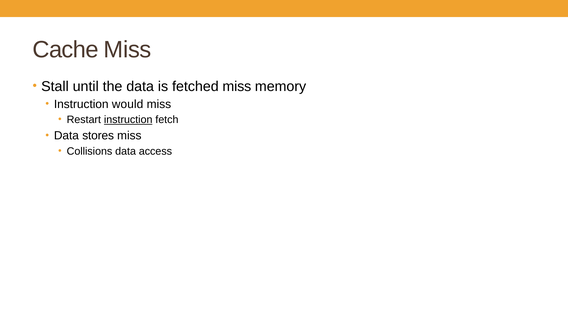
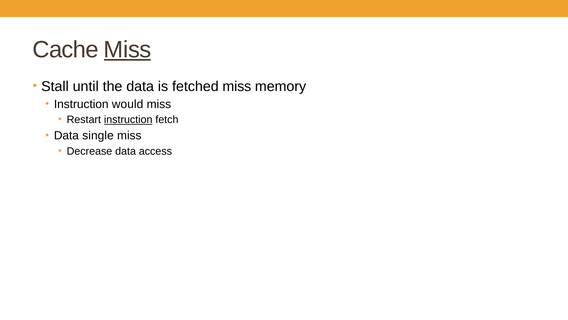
Miss at (128, 50) underline: none -> present
stores: stores -> single
Collisions: Collisions -> Decrease
